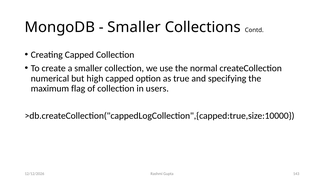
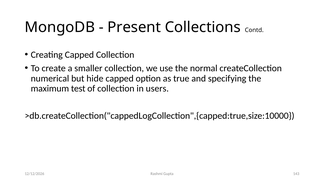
Smaller at (134, 27): Smaller -> Present
high: high -> hide
flag: flag -> test
